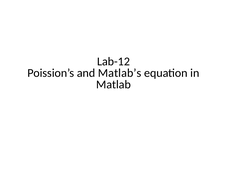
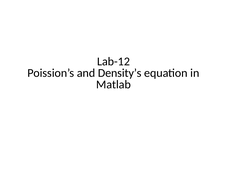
Matlab’s: Matlab’s -> Density’s
